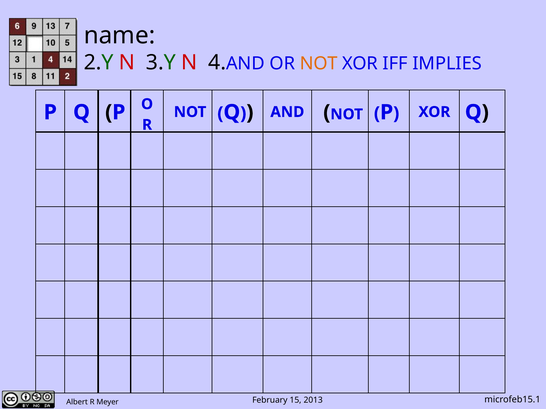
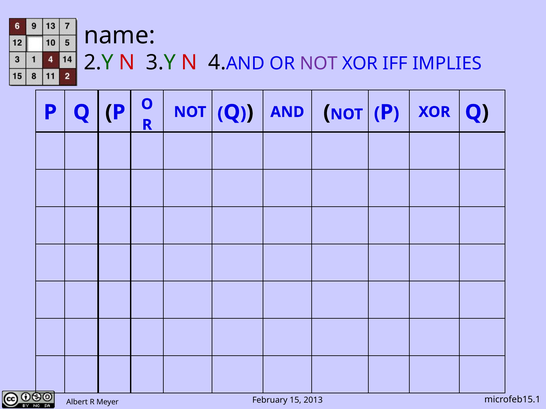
NOT at (319, 64) colour: orange -> purple
